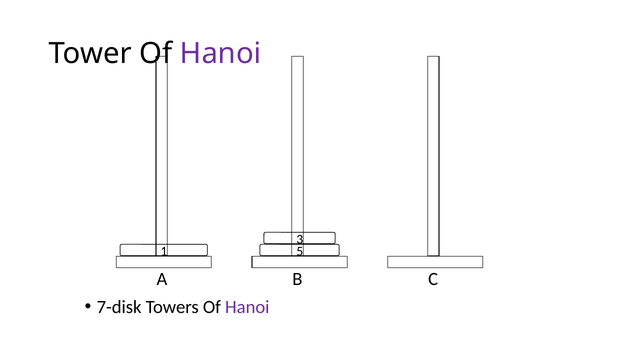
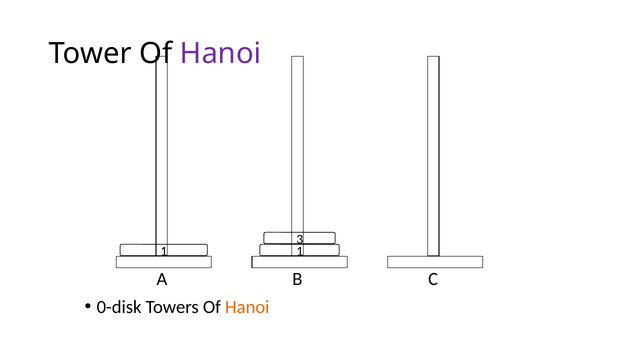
1 5: 5 -> 1
7-disk: 7-disk -> 0-disk
Hanoi at (247, 307) colour: purple -> orange
